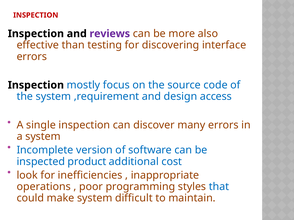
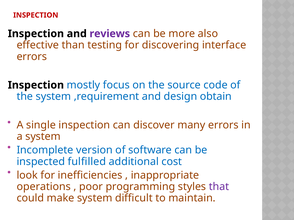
access: access -> obtain
product: product -> fulfilled
that colour: blue -> purple
